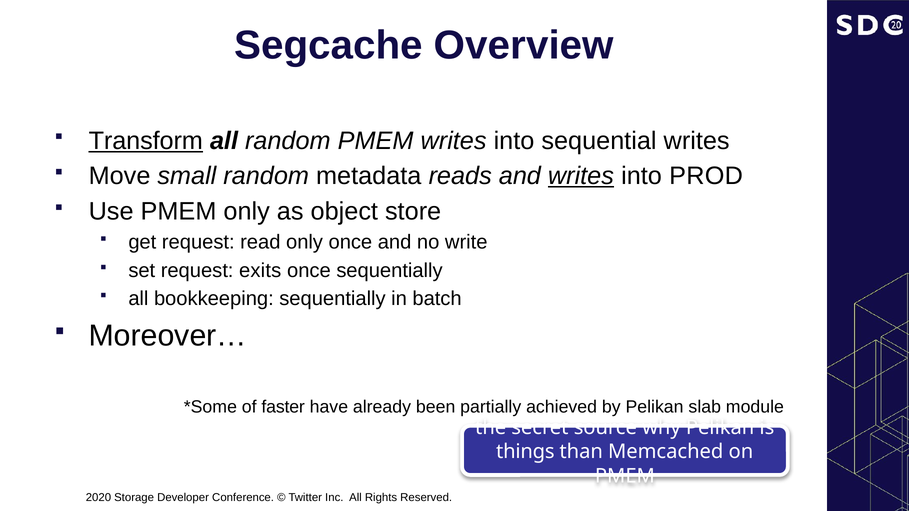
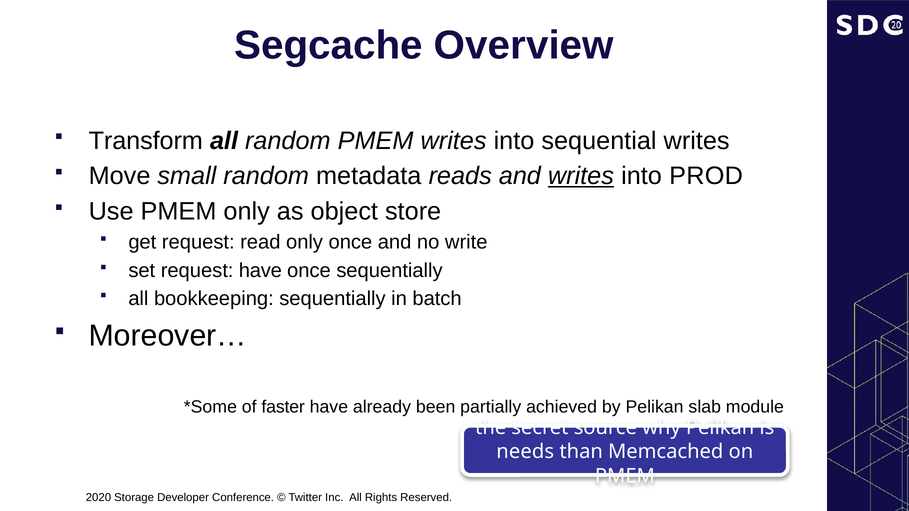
Transform underline: present -> none
request exits: exits -> have
things: things -> needs
